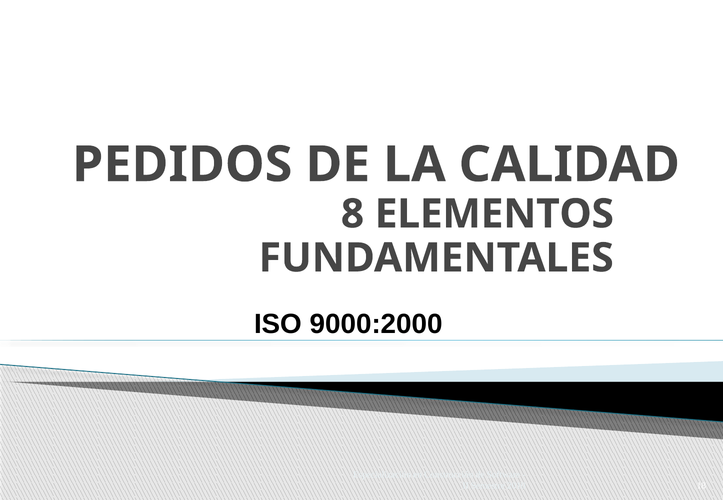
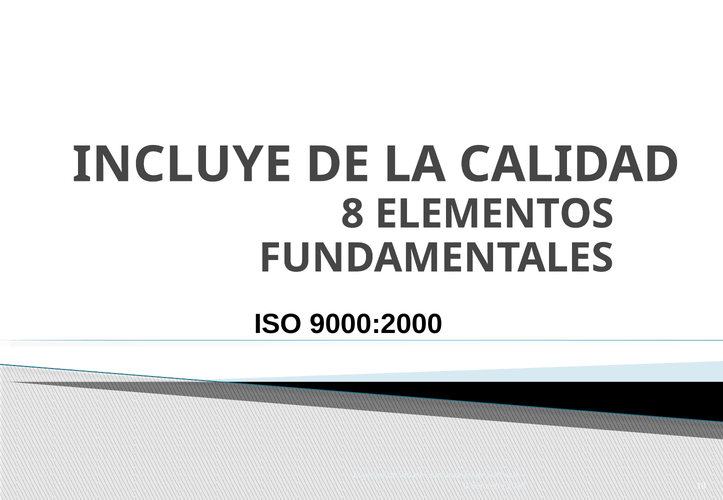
PEDIDOS: PEDIDOS -> INCLUYE
